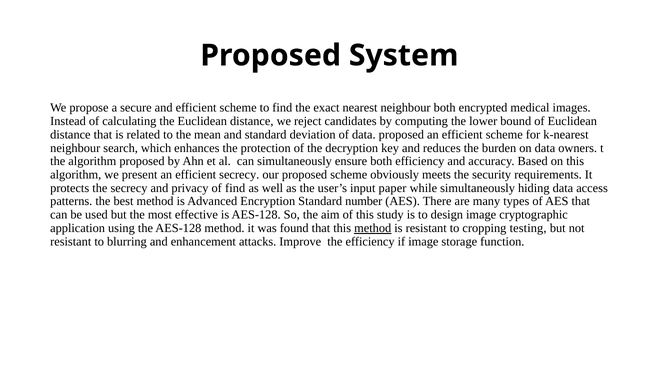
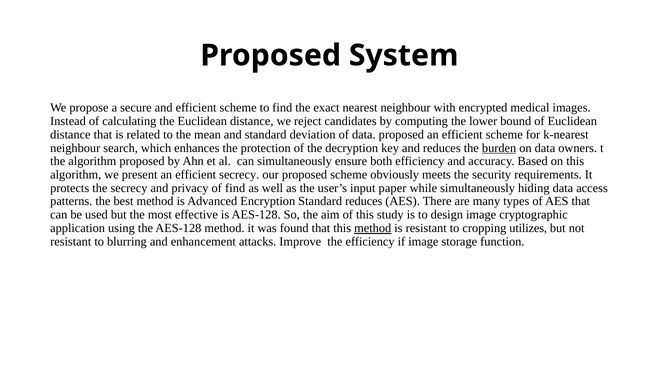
neighbour both: both -> with
burden underline: none -> present
Standard number: number -> reduces
testing: testing -> utilizes
